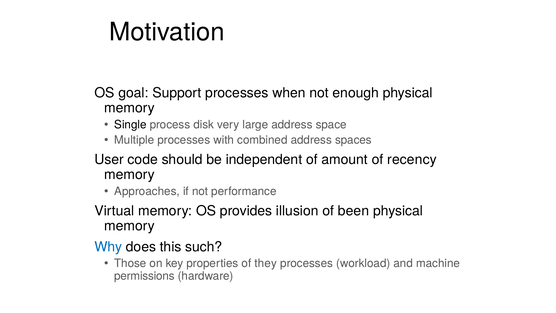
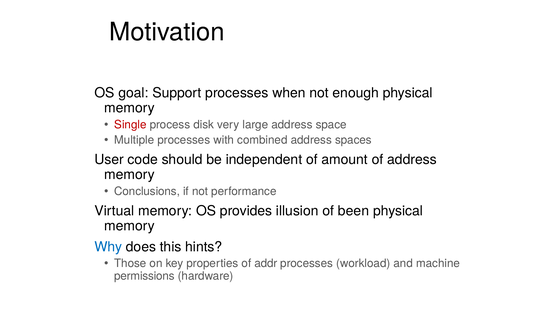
Single colour: black -> red
of recency: recency -> address
Approaches: Approaches -> Conclusions
such: such -> hints
they: they -> addr
